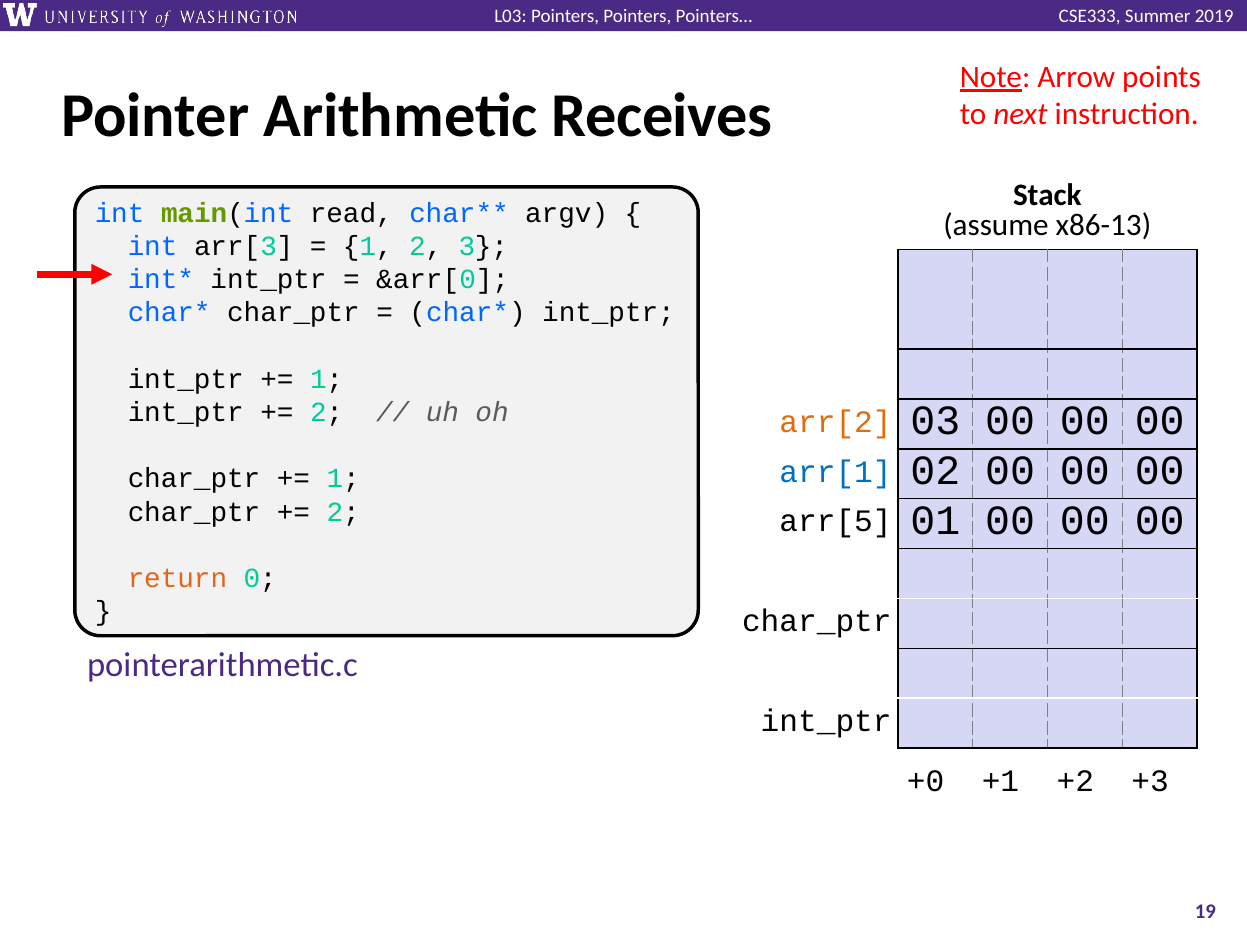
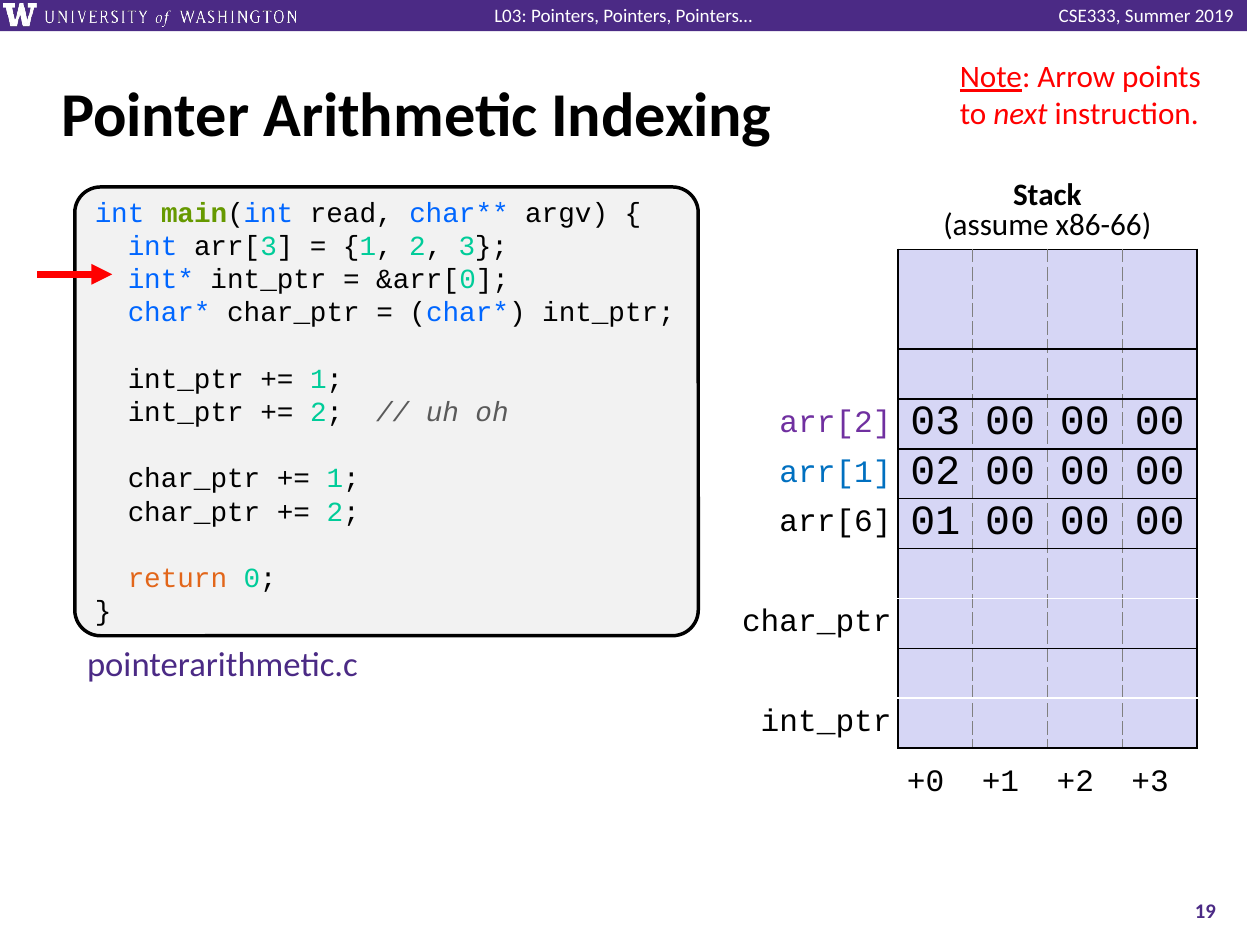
Receives: Receives -> Indexing
x86-13: x86-13 -> x86-66
arr[2 colour: orange -> purple
arr[5: arr[5 -> arr[6
